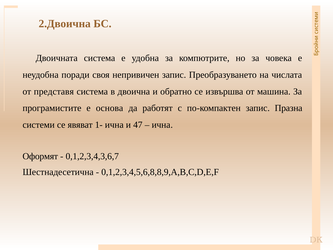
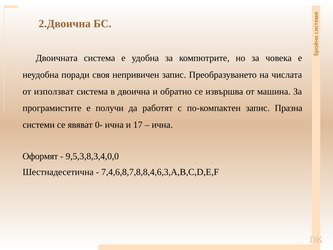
представя: представя -> използват
основа: основа -> получи
1-: 1- -> 0-
47: 47 -> 17
0,1,2,3,4,3,6,7: 0,1,2,3,4,3,6,7 -> 9,5,3,8,3,4,0,0
0,1,2,3,4,5,6,8,8,9,A,B,C,D,E,F: 0,1,2,3,4,5,6,8,8,9,A,B,C,D,E,F -> 7,4,6,8,7,8,8,4,6,3,A,B,C,D,E,F
